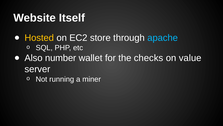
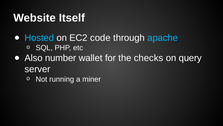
Hosted colour: yellow -> light blue
store: store -> code
value: value -> query
